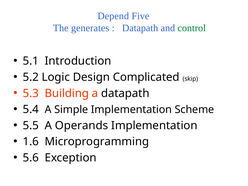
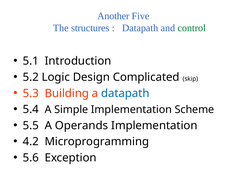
Depend: Depend -> Another
generates: generates -> structures
datapath at (125, 93) colour: black -> blue
1.6: 1.6 -> 4.2
